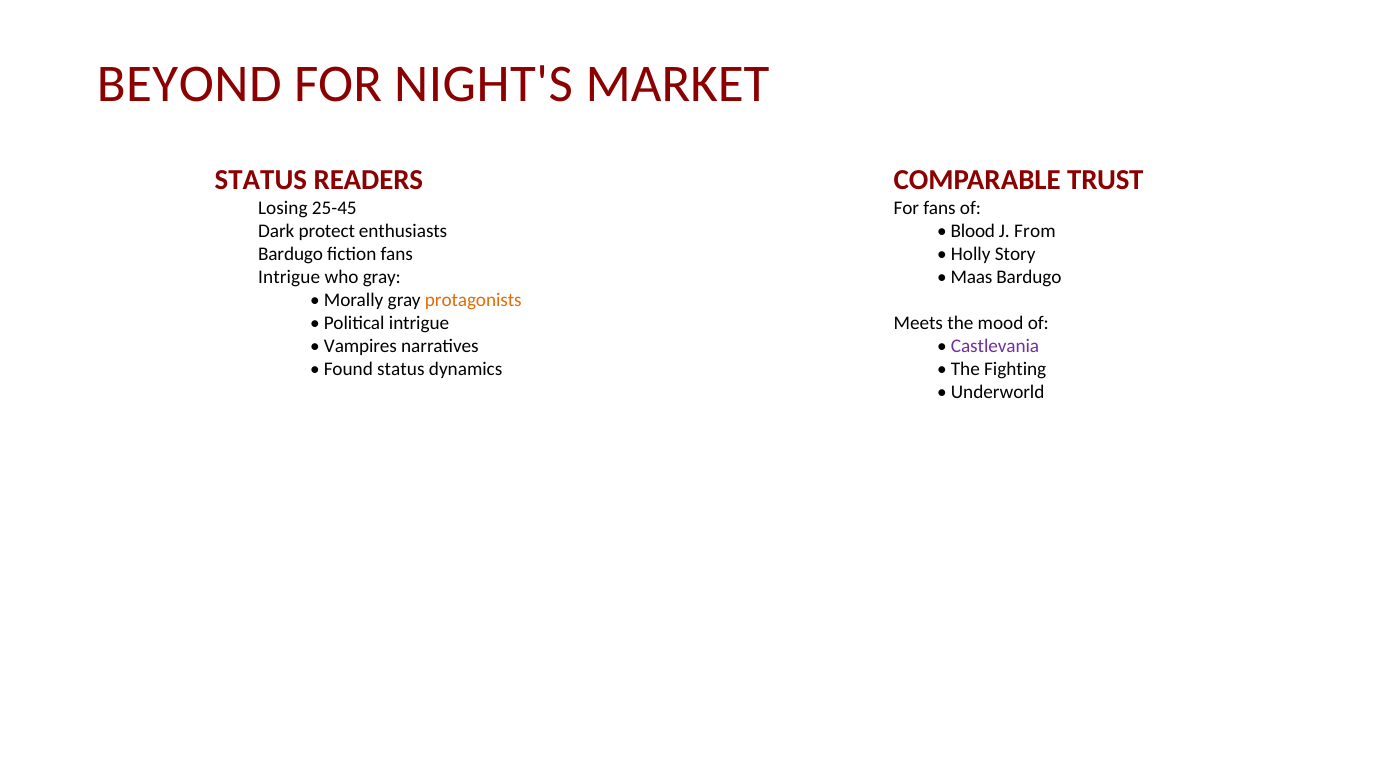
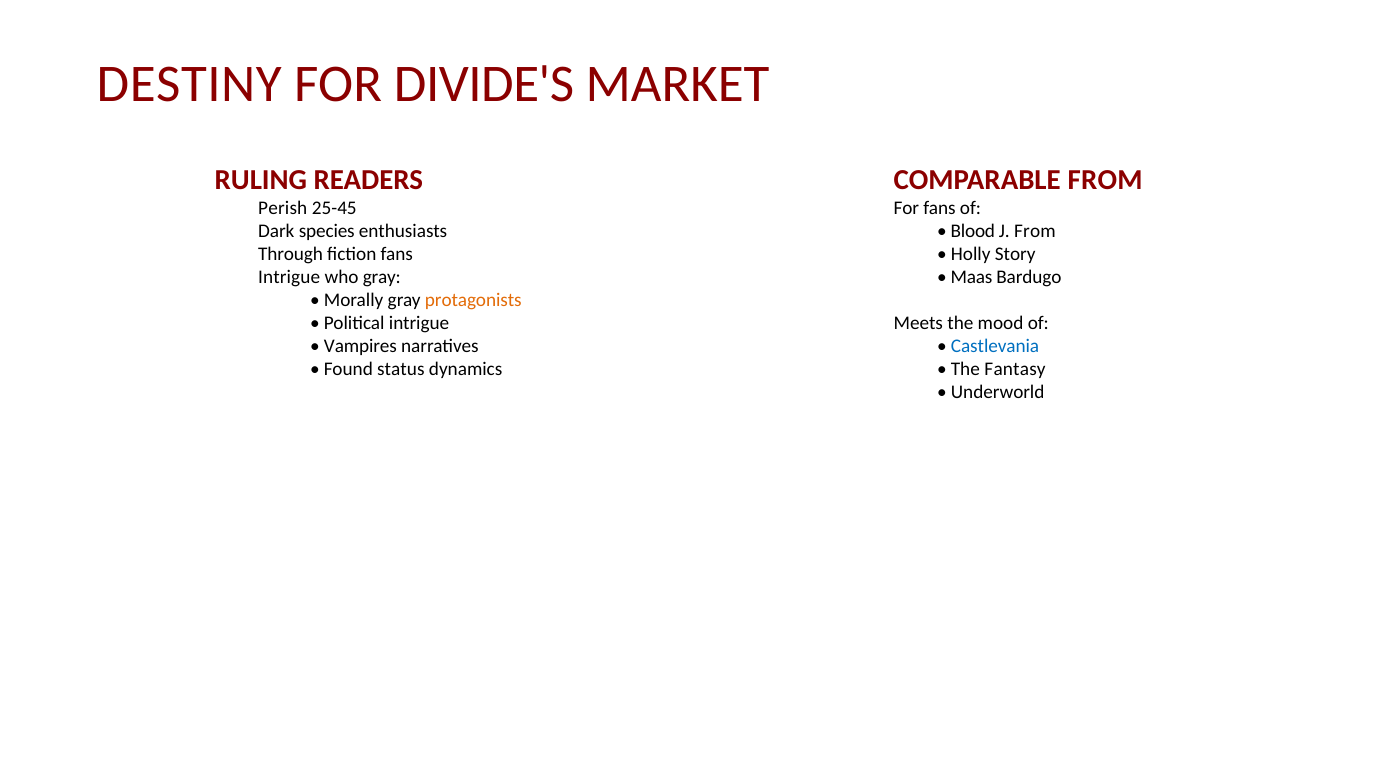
BEYOND: BEYOND -> DESTINY
NIGHT'S: NIGHT'S -> DIVIDE'S
STATUS at (261, 180): STATUS -> RULING
COMPARABLE TRUST: TRUST -> FROM
Losing: Losing -> Perish
protect: protect -> species
Bardugo at (291, 254): Bardugo -> Through
Castlevania colour: purple -> blue
Fighting: Fighting -> Fantasy
